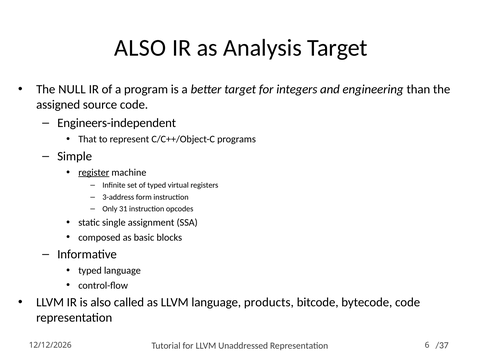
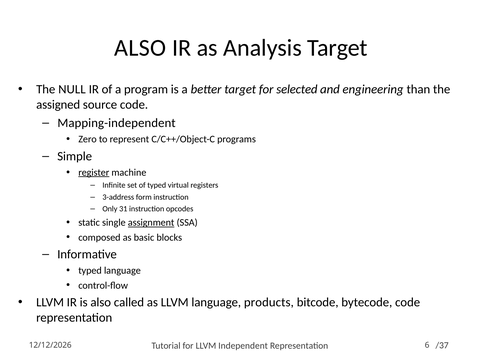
integers: integers -> selected
Engineers-independent: Engineers-independent -> Mapping-independent
That: That -> Zero
assignment underline: none -> present
Unaddressed: Unaddressed -> Independent
